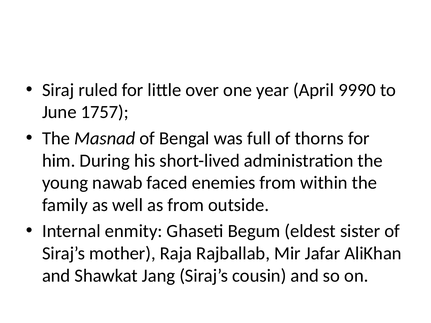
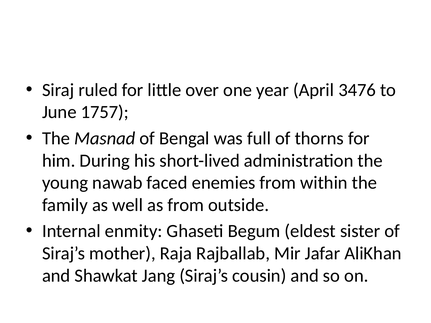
9990: 9990 -> 3476
